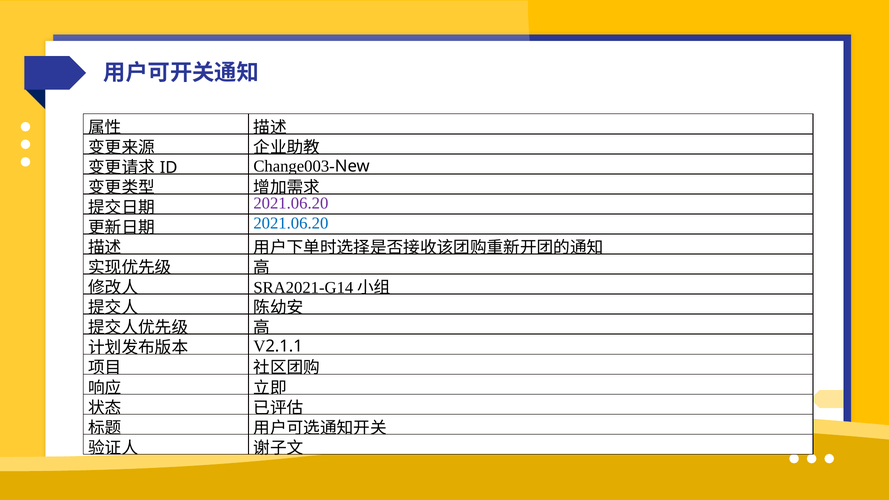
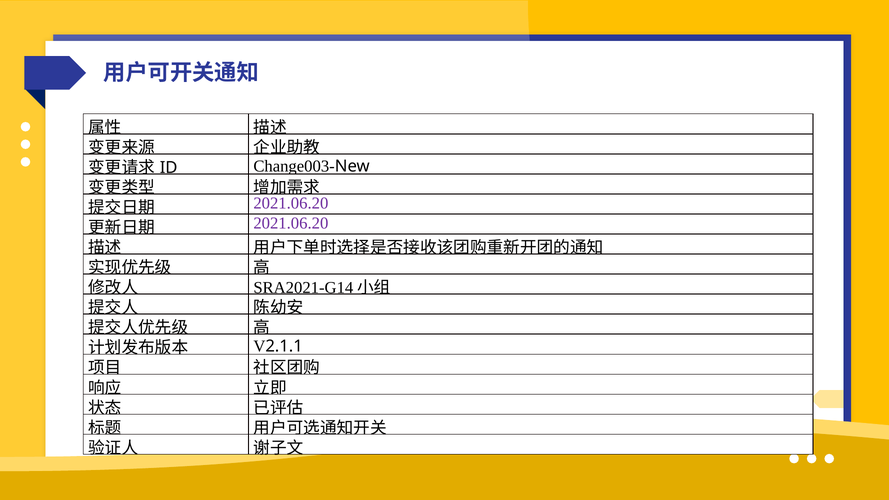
2021.06.20 at (291, 223) colour: blue -> purple
